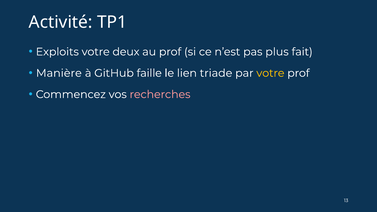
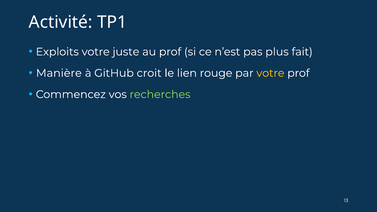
deux: deux -> juste
faille: faille -> croit
triade: triade -> rouge
recherches colour: pink -> light green
